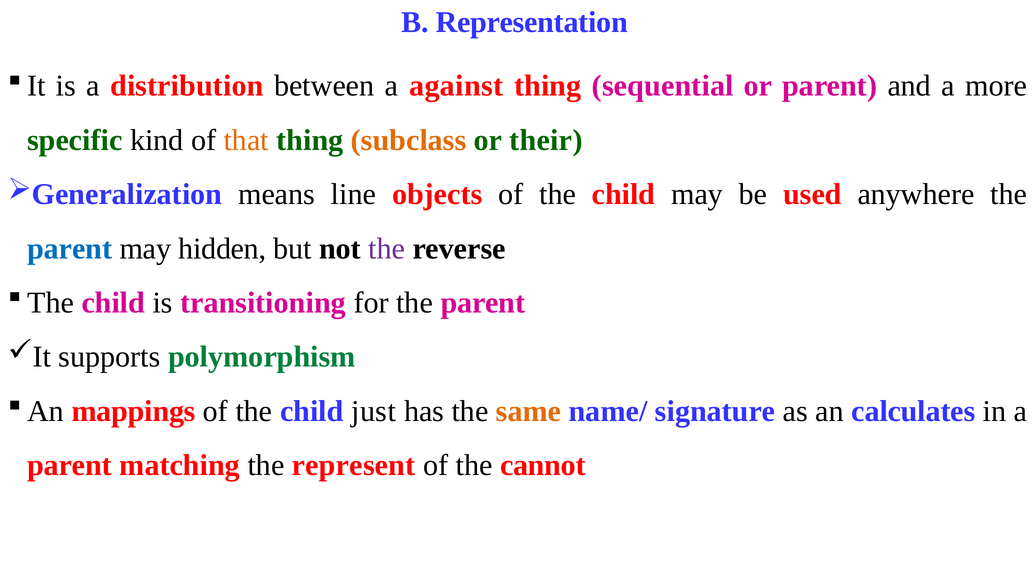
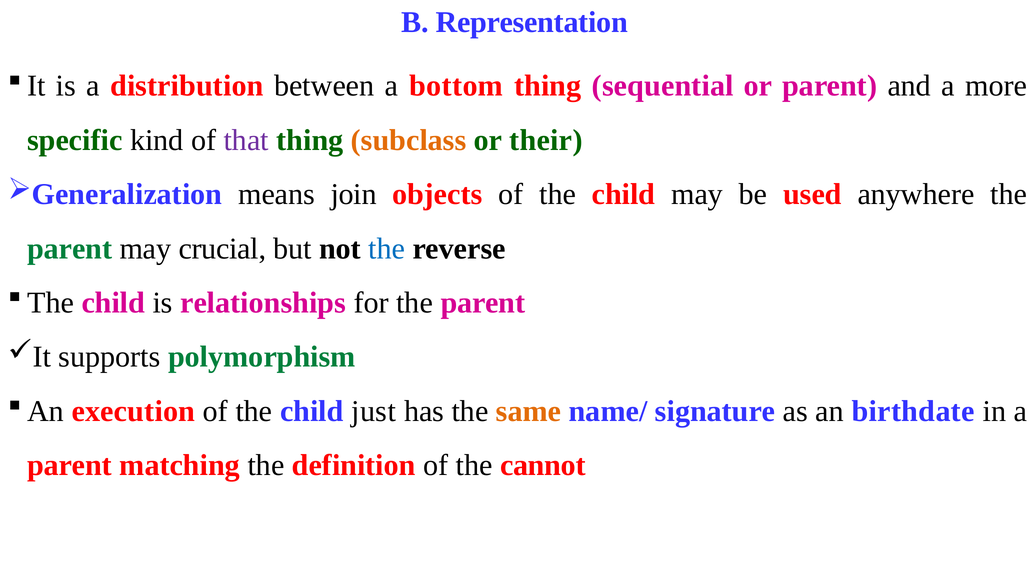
against: against -> bottom
that colour: orange -> purple
line: line -> join
parent at (70, 249) colour: blue -> green
hidden: hidden -> crucial
the at (387, 249) colour: purple -> blue
transitioning: transitioning -> relationships
mappings: mappings -> execution
calculates: calculates -> birthdate
represent: represent -> definition
